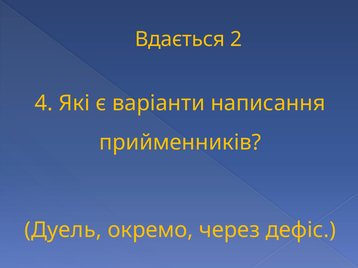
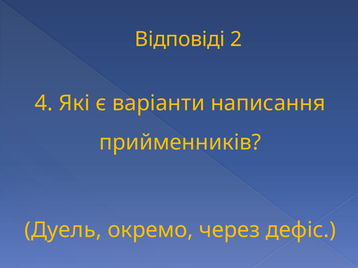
Вдається: Вдається -> Відповіді
